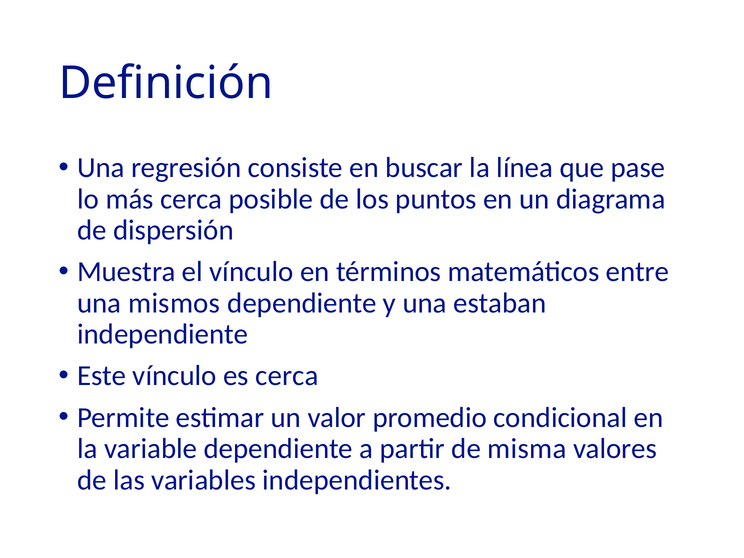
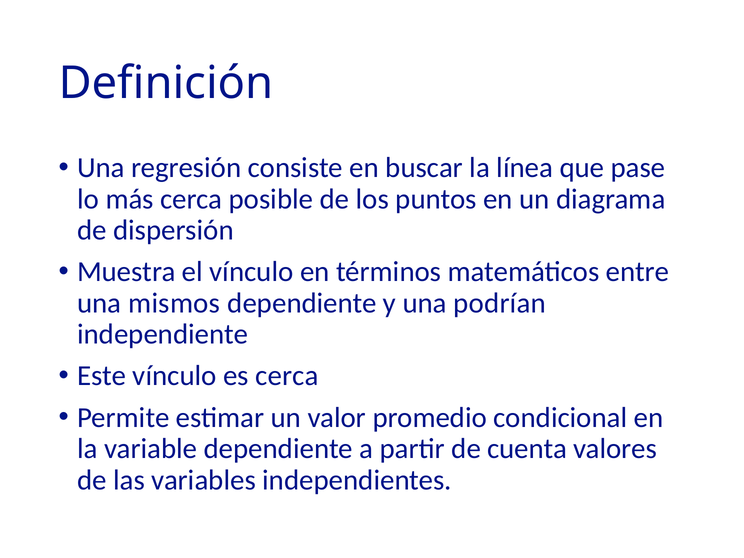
estaban: estaban -> podrían
misma: misma -> cuenta
